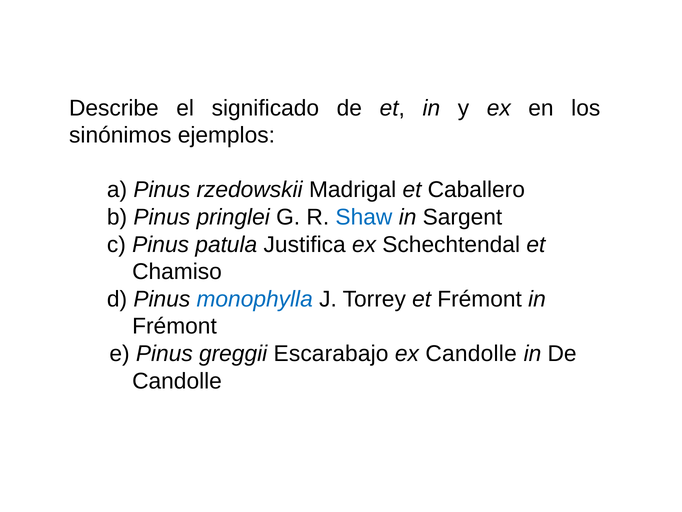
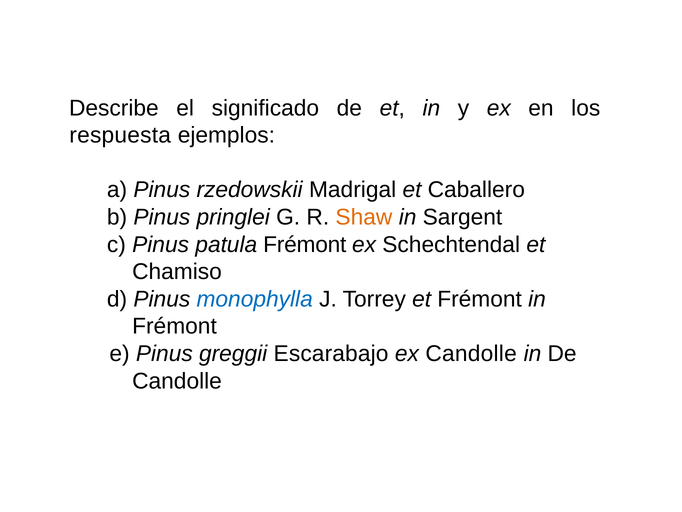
sinónimos: sinónimos -> respuesta
Shaw colour: blue -> orange
patula Justifica: Justifica -> Frémont
